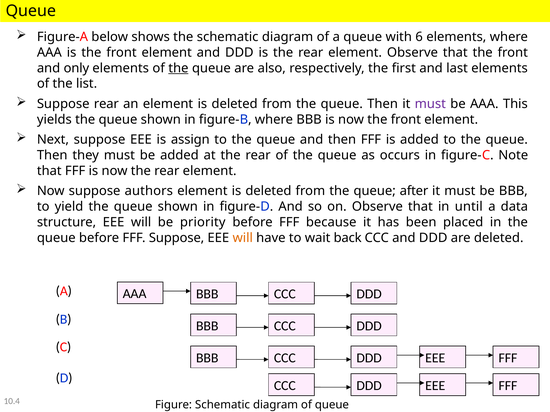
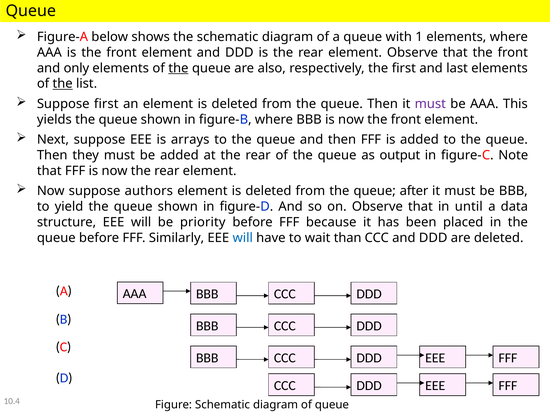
6: 6 -> 1
the at (63, 84) underline: none -> present
Suppose rear: rear -> first
assign: assign -> arrays
occurs: occurs -> output
FFF Suppose: Suppose -> Similarly
will at (243, 238) colour: orange -> blue
back: back -> than
